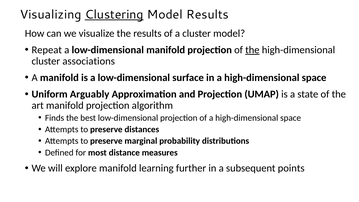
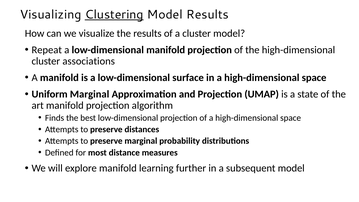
the at (252, 50) underline: present -> none
Uniform Arguably: Arguably -> Marginal
subsequent points: points -> model
